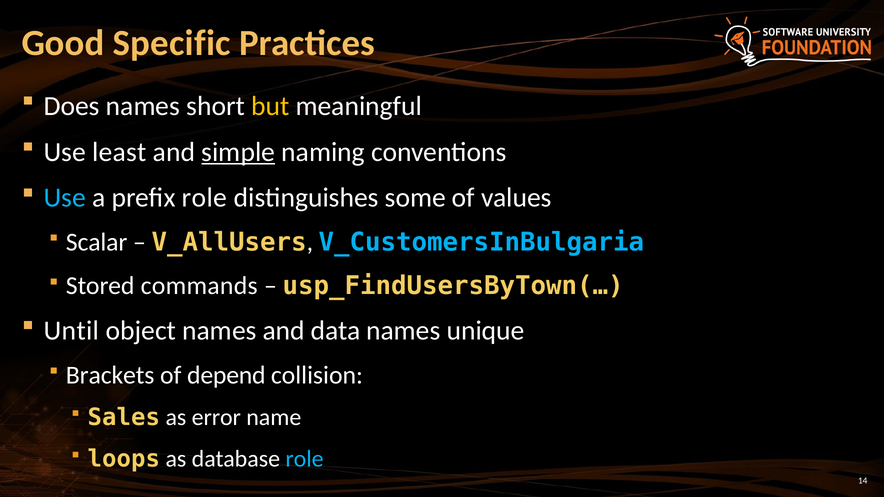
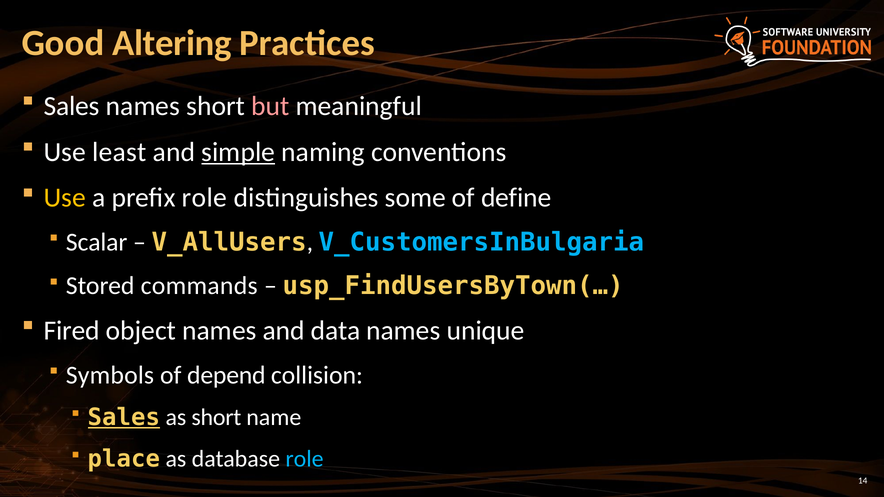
Specific: Specific -> Altering
Does at (72, 106): Does -> Sales
but colour: yellow -> pink
Use at (65, 198) colour: light blue -> yellow
values: values -> define
Until: Until -> Fired
Brackets: Brackets -> Symbols
Sales at (124, 418) underline: none -> present
as error: error -> short
loops: loops -> place
